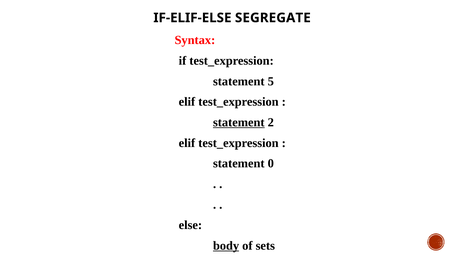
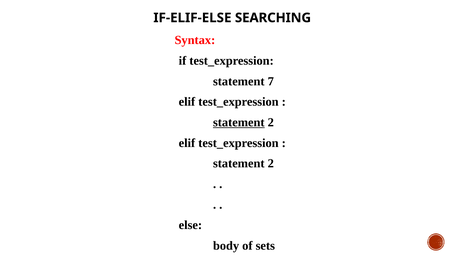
SEGREGATE: SEGREGATE -> SEARCHING
5: 5 -> 7
0 at (271, 164): 0 -> 2
body underline: present -> none
